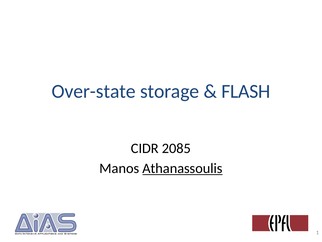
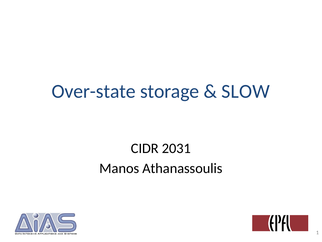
FLASH: FLASH -> SLOW
2085: 2085 -> 2031
Athanassoulis underline: present -> none
